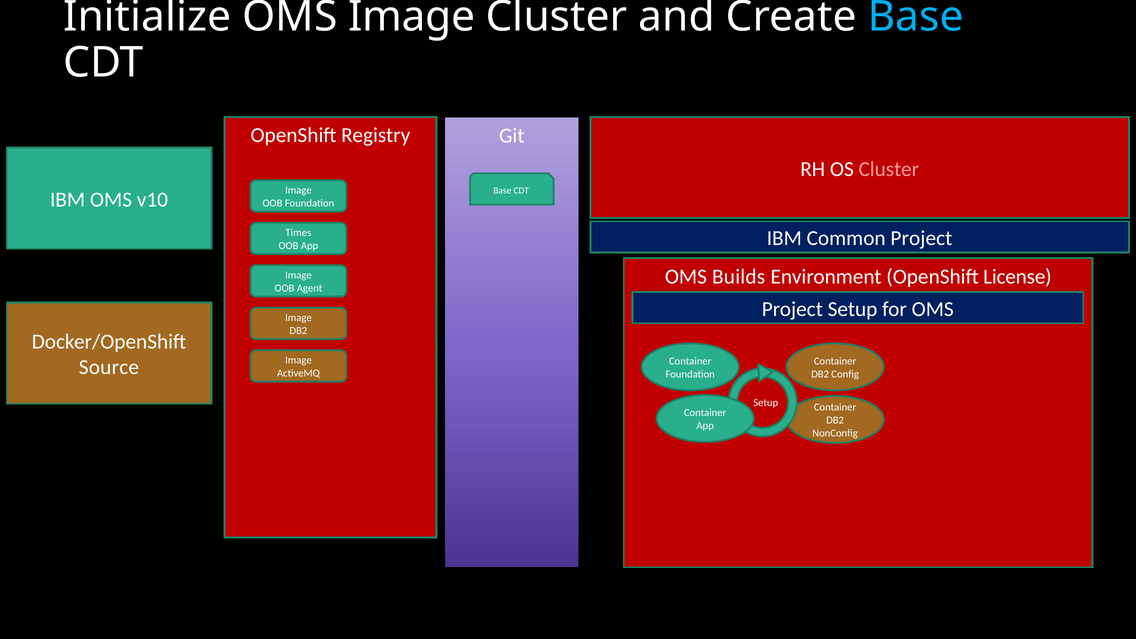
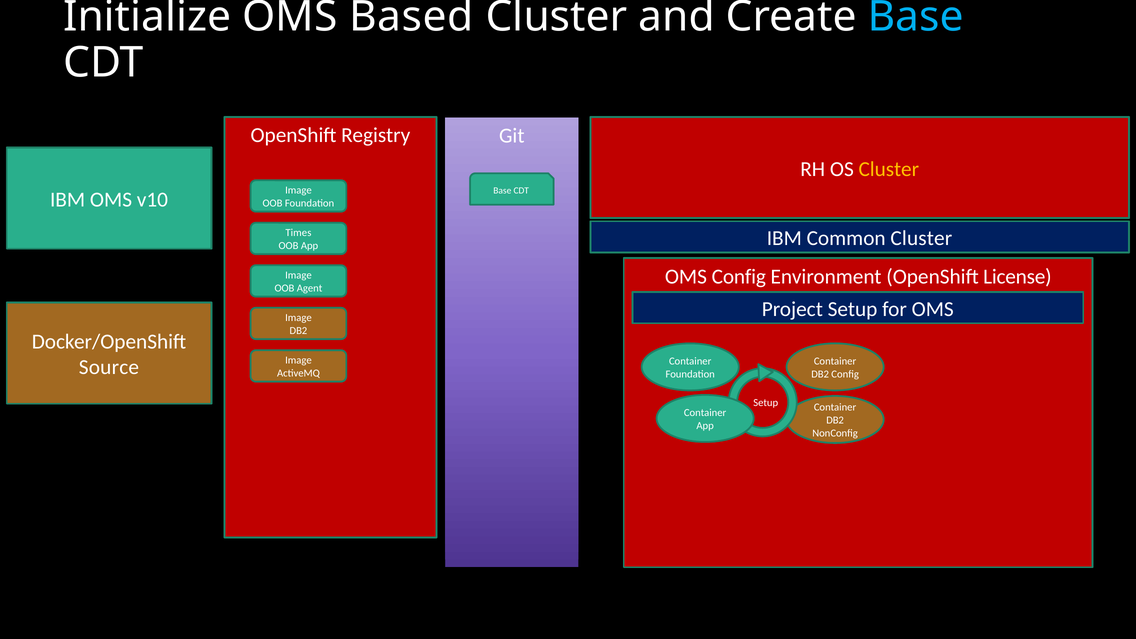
OMS Image: Image -> Based
Cluster at (889, 169) colour: pink -> yellow
Common Project: Project -> Cluster
OMS Builds: Builds -> Config
